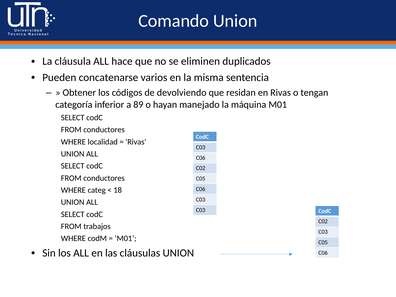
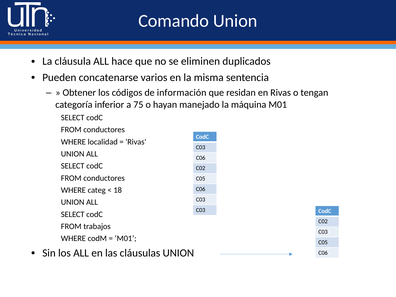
devolviendo: devolviendo -> información
89: 89 -> 75
